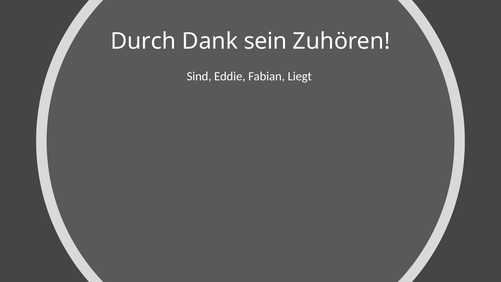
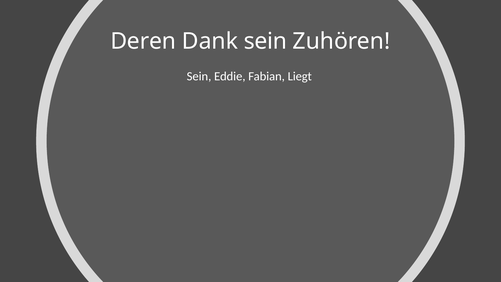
Durch: Durch -> Deren
Sind at (199, 76): Sind -> Sein
